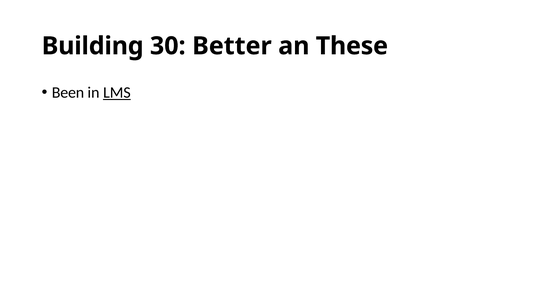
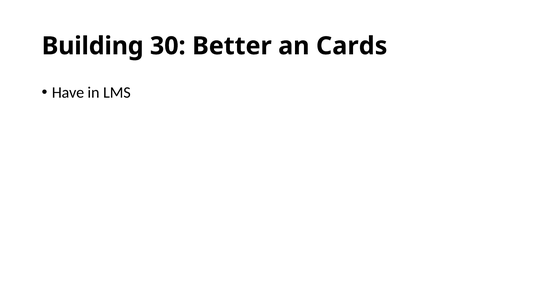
These: These -> Cards
Been: Been -> Have
LMS underline: present -> none
